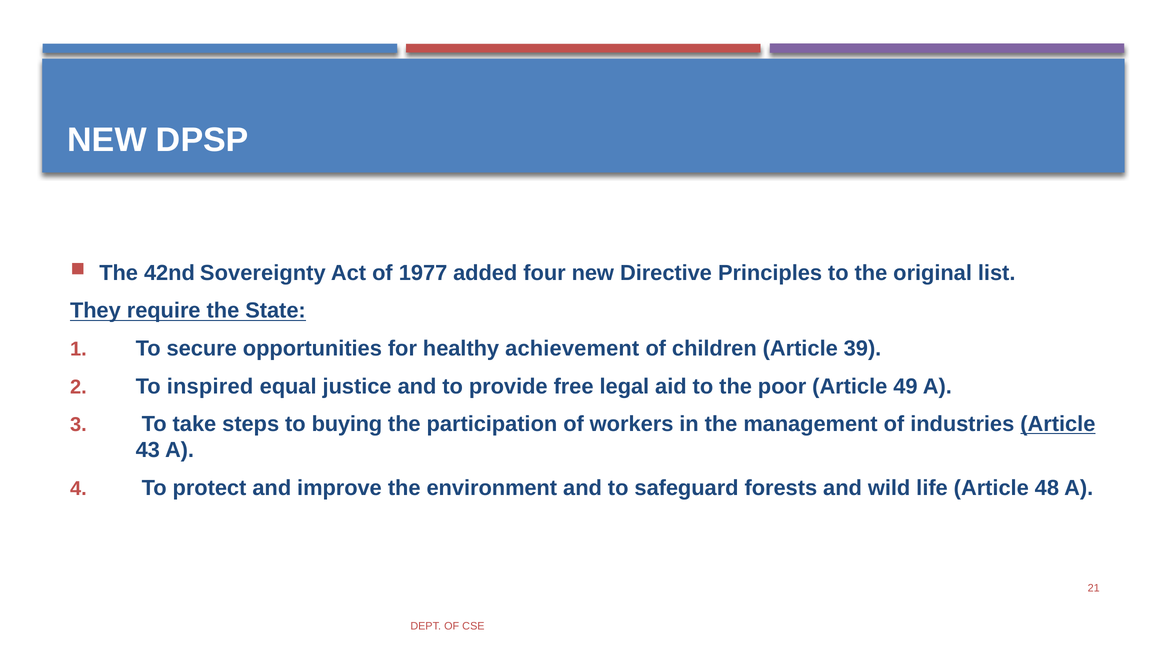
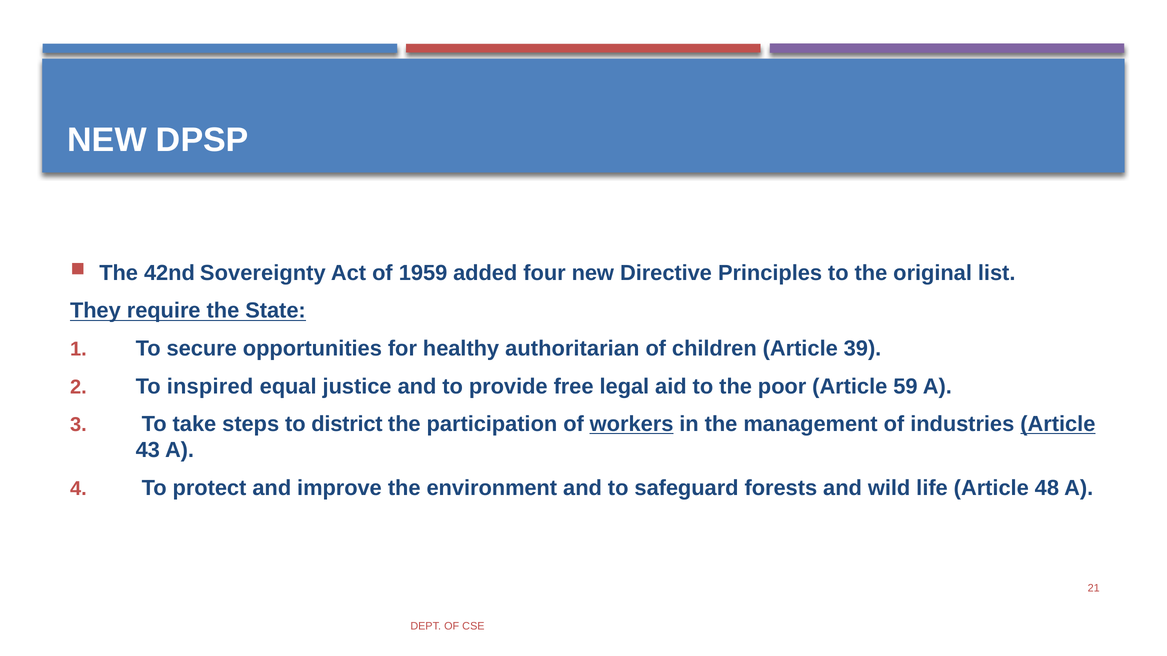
1977: 1977 -> 1959
achievement: achievement -> authoritarian
49: 49 -> 59
buying: buying -> district
workers underline: none -> present
